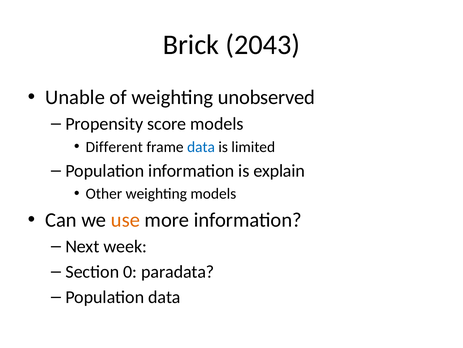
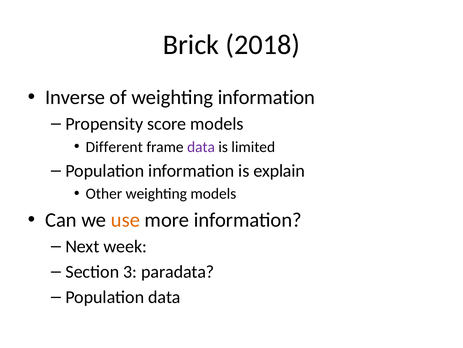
2043: 2043 -> 2018
Unable: Unable -> Inverse
weighting unobserved: unobserved -> information
data at (201, 147) colour: blue -> purple
0: 0 -> 3
